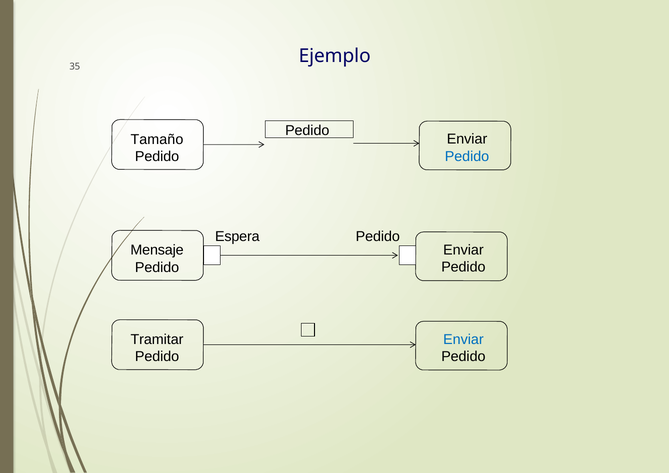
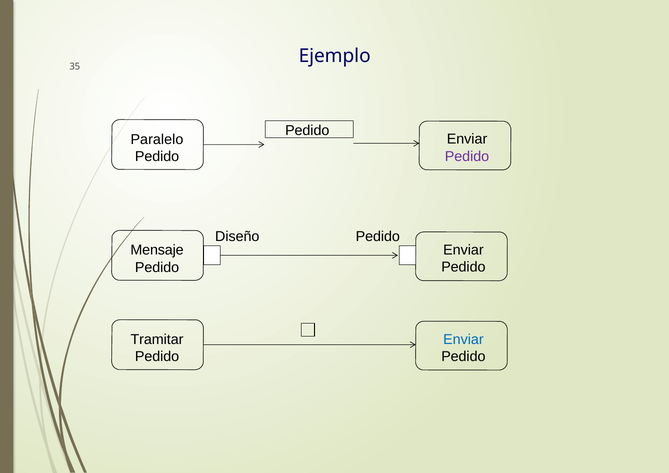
Tamaño: Tamaño -> Paralelo
Pedido at (467, 156) colour: blue -> purple
Espera: Espera -> Diseño
